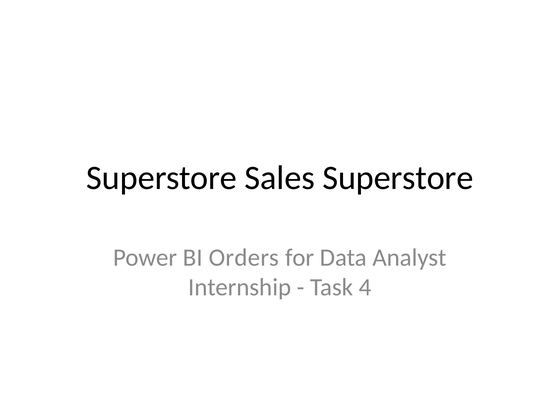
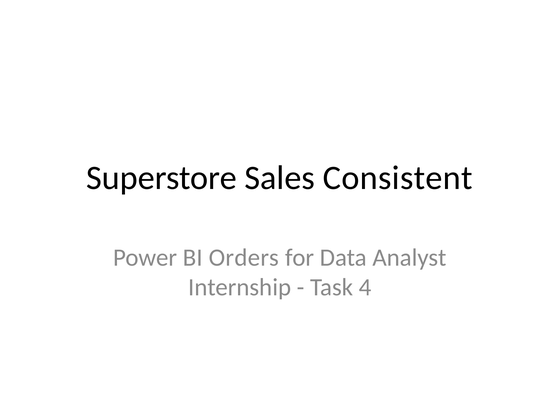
Sales Superstore: Superstore -> Consistent
